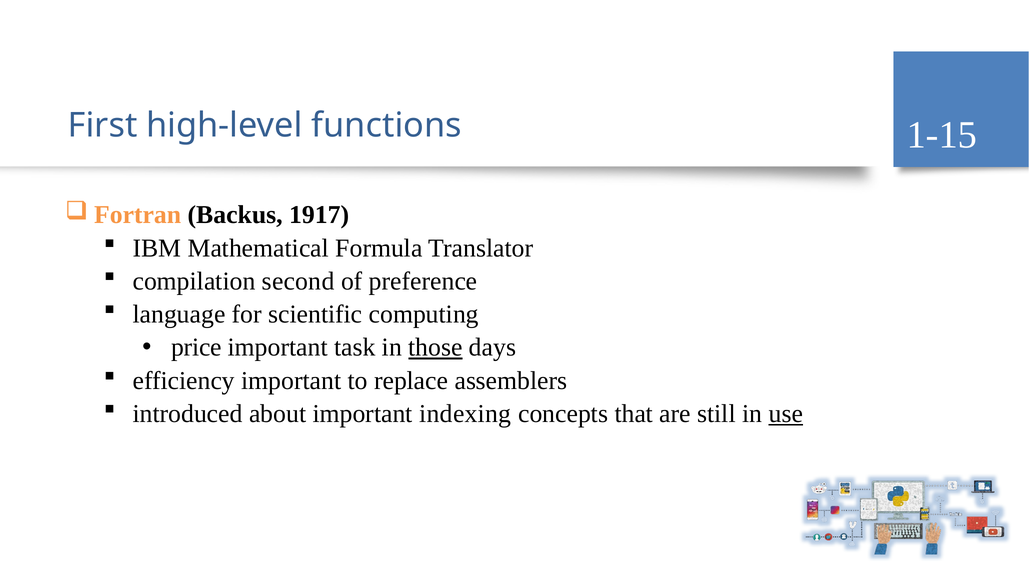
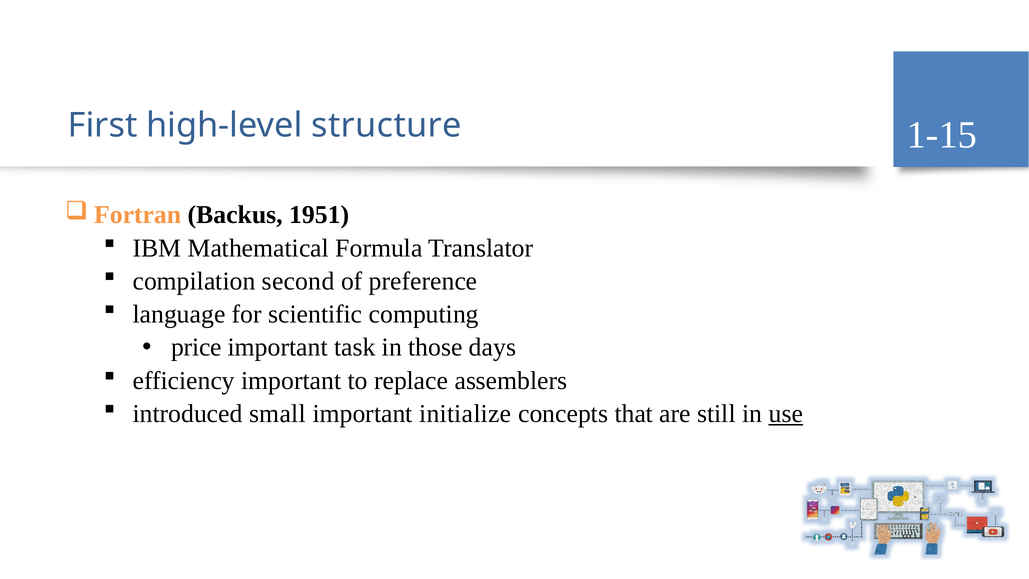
functions: functions -> structure
1917: 1917 -> 1951
those underline: present -> none
about: about -> small
indexing: indexing -> initialize
